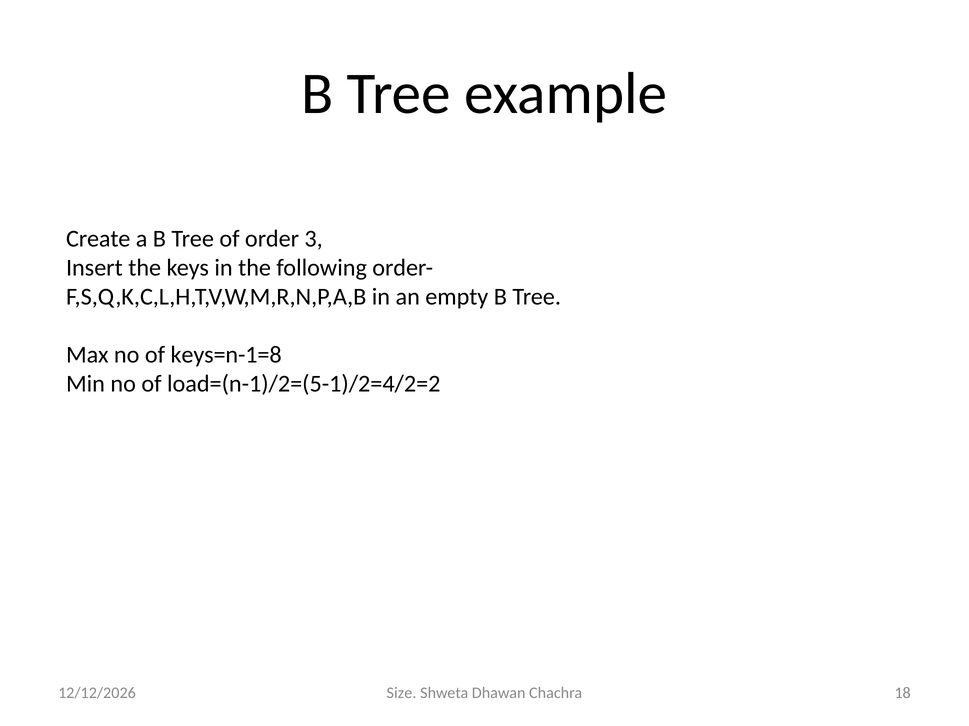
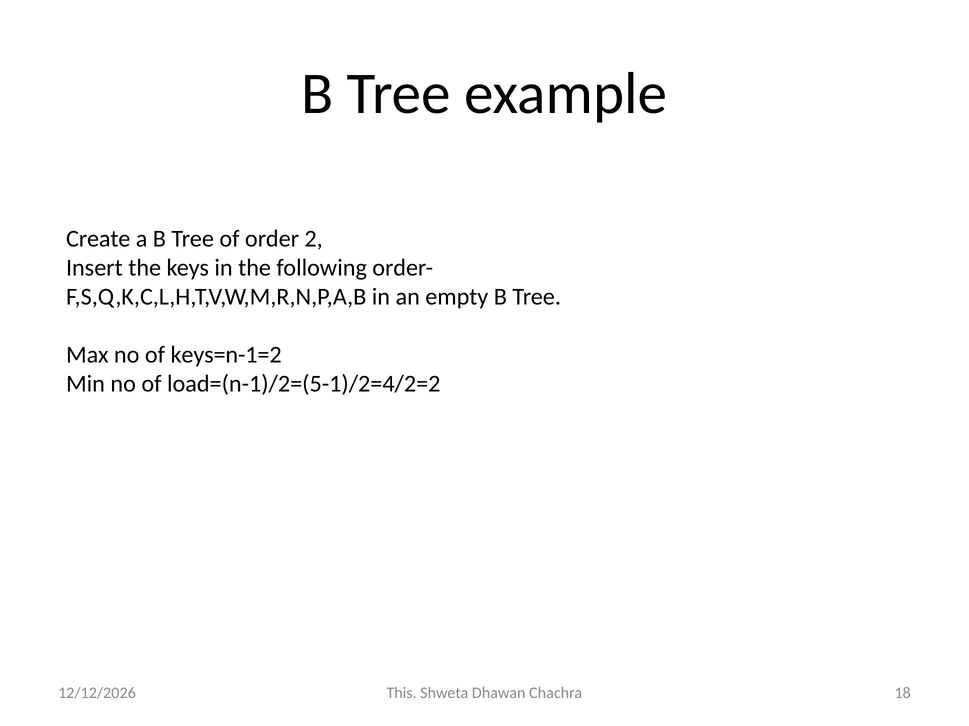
3: 3 -> 2
keys=n-1=8: keys=n-1=8 -> keys=n-1=2
Size: Size -> This
